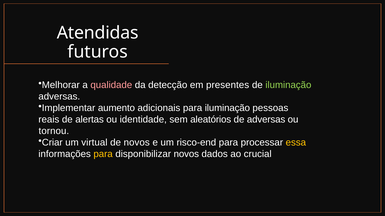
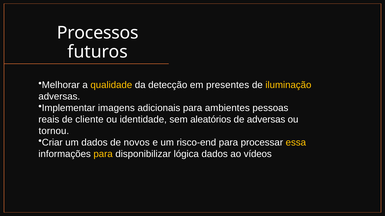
Atendidas: Atendidas -> Processos
qualidade colour: pink -> yellow
iluminação at (288, 85) colour: light green -> yellow
aumento: aumento -> imagens
para iluminação: iluminação -> ambientes
alertas: alertas -> cliente
um virtual: virtual -> dados
disponibilizar novos: novos -> lógica
crucial: crucial -> vídeos
